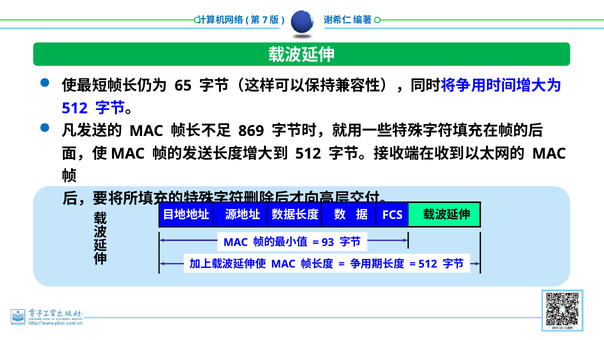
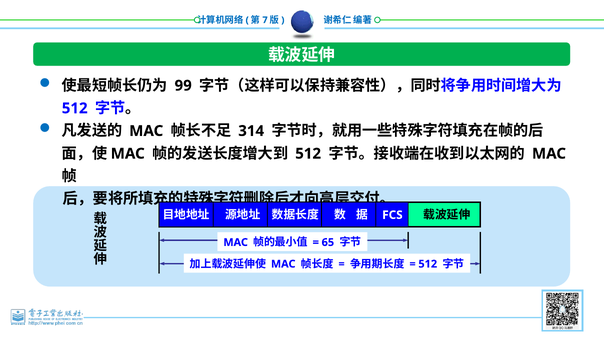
65: 65 -> 99
869: 869 -> 314
93: 93 -> 65
